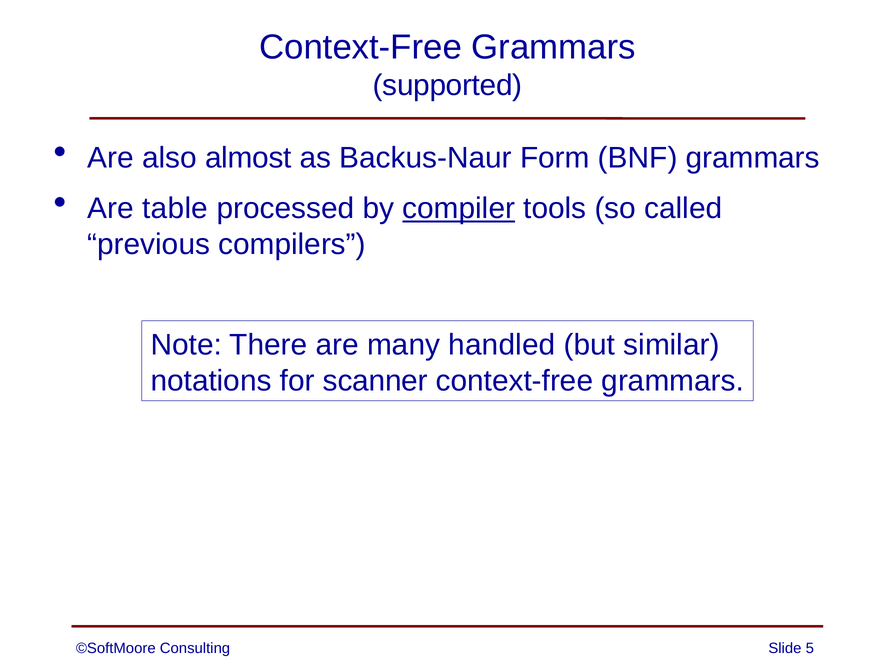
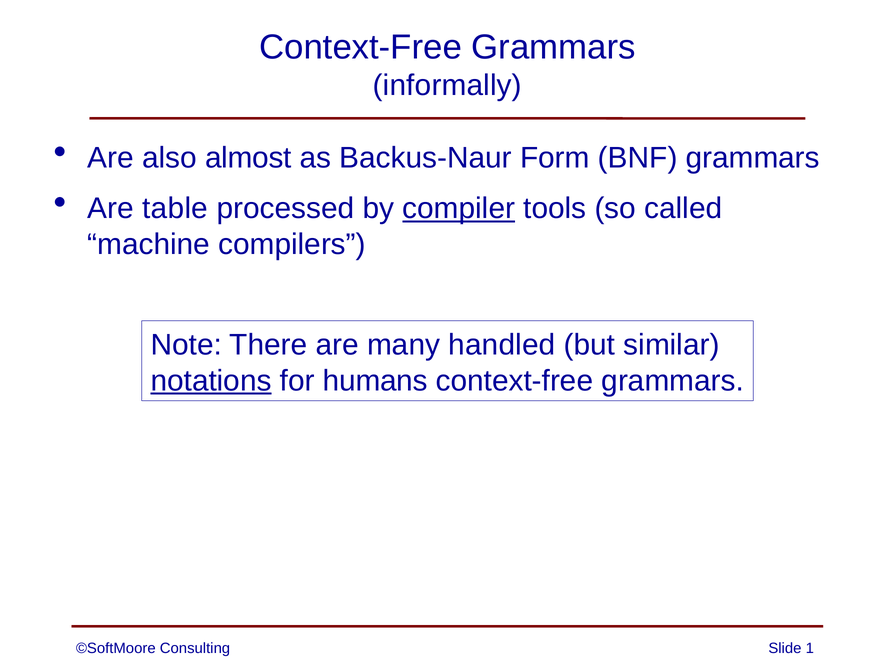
supported: supported -> informally
previous: previous -> machine
notations underline: none -> present
scanner: scanner -> humans
5: 5 -> 1
